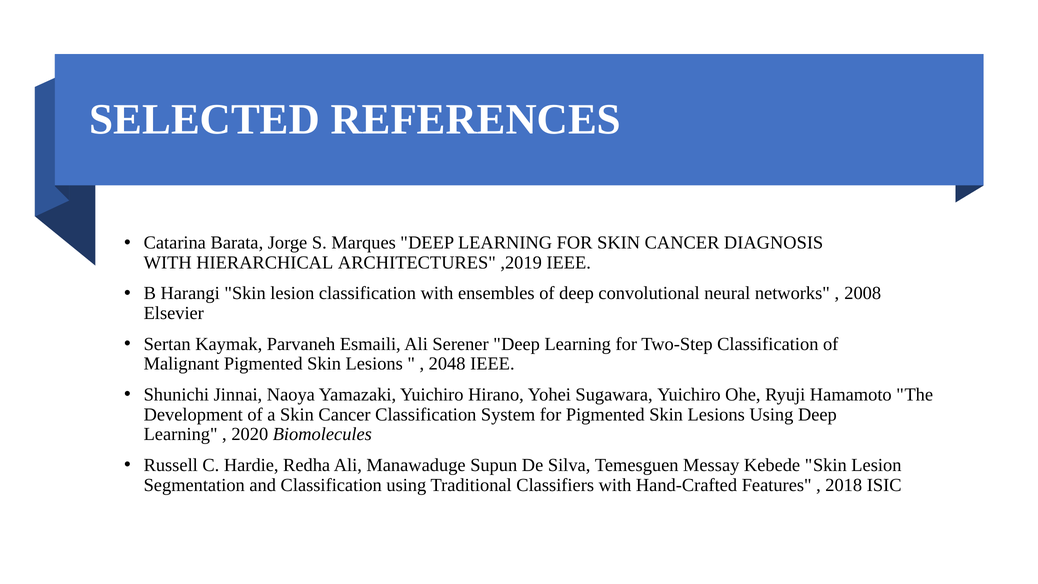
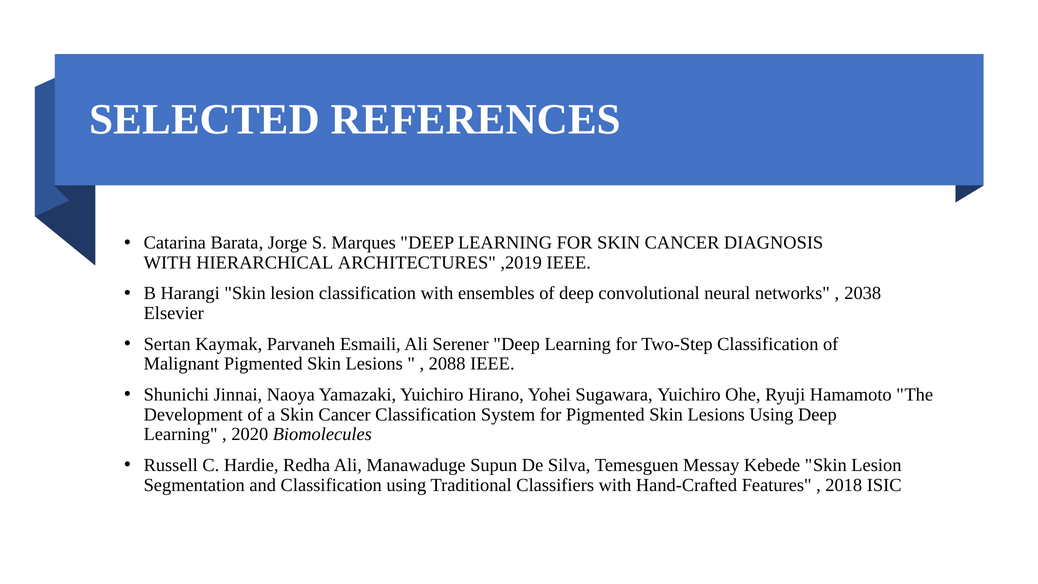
2008: 2008 -> 2038
2048: 2048 -> 2088
